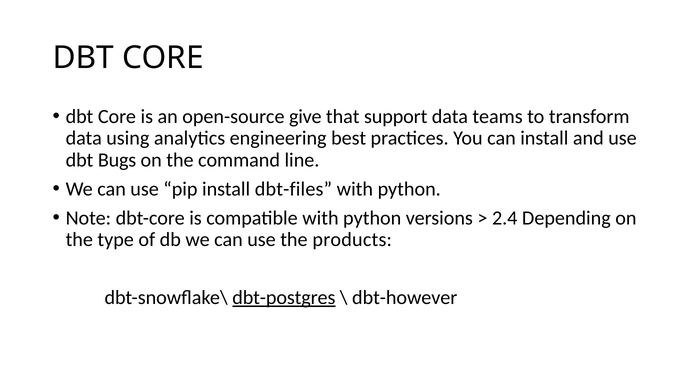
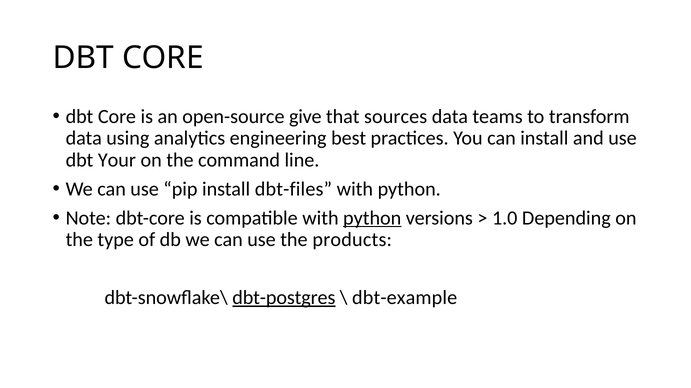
support: support -> sources
Bugs: Bugs -> Your
python at (372, 218) underline: none -> present
2.4: 2.4 -> 1.0
dbt-however: dbt-however -> dbt-example
